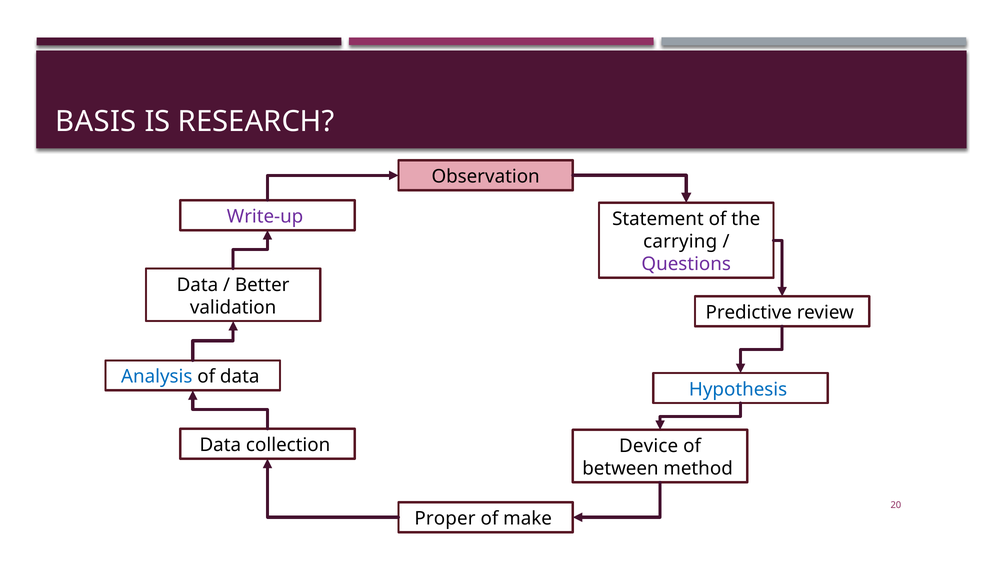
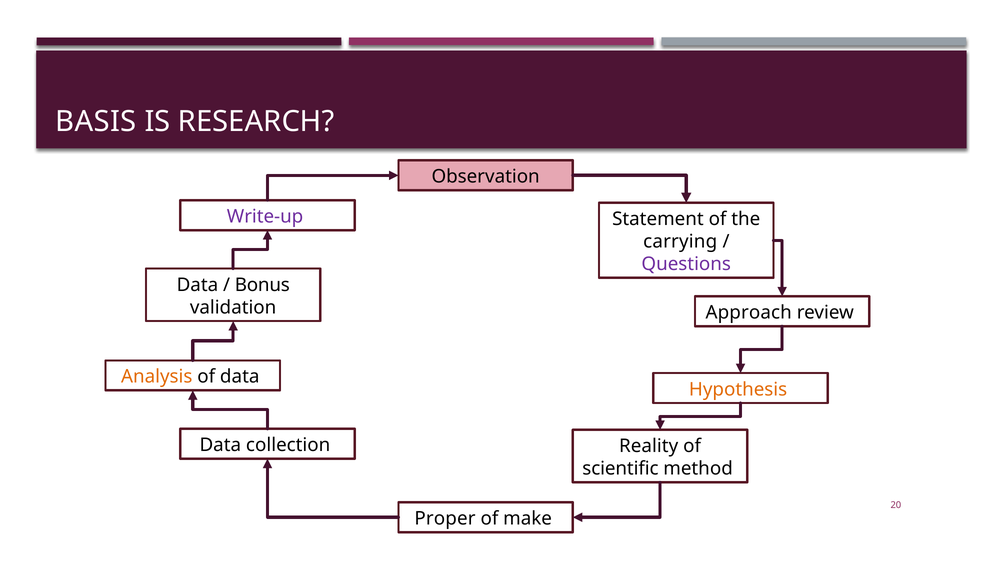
Better: Better -> Bonus
Predictive: Predictive -> Approach
Analysis colour: blue -> orange
Hypothesis colour: blue -> orange
Device: Device -> Reality
between: between -> scientific
